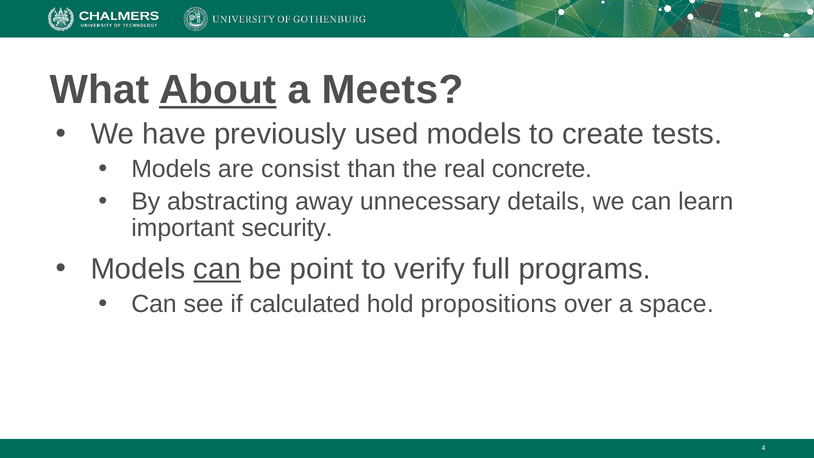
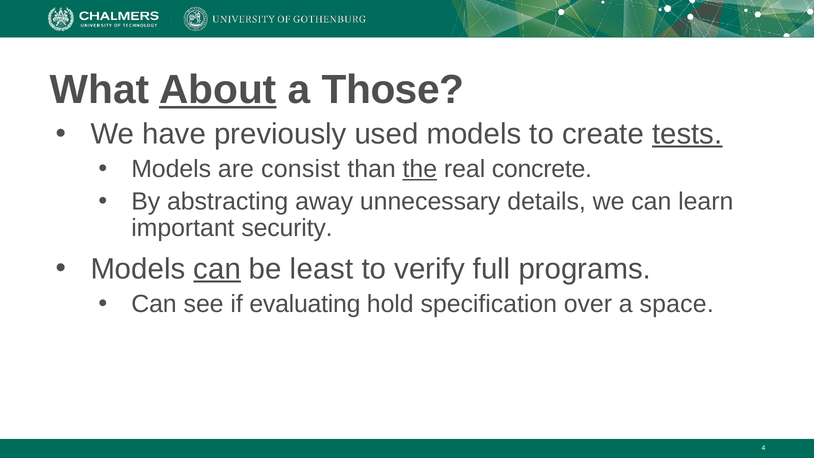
Meets: Meets -> Those
tests underline: none -> present
the underline: none -> present
point: point -> least
calculated: calculated -> evaluating
propositions: propositions -> specification
